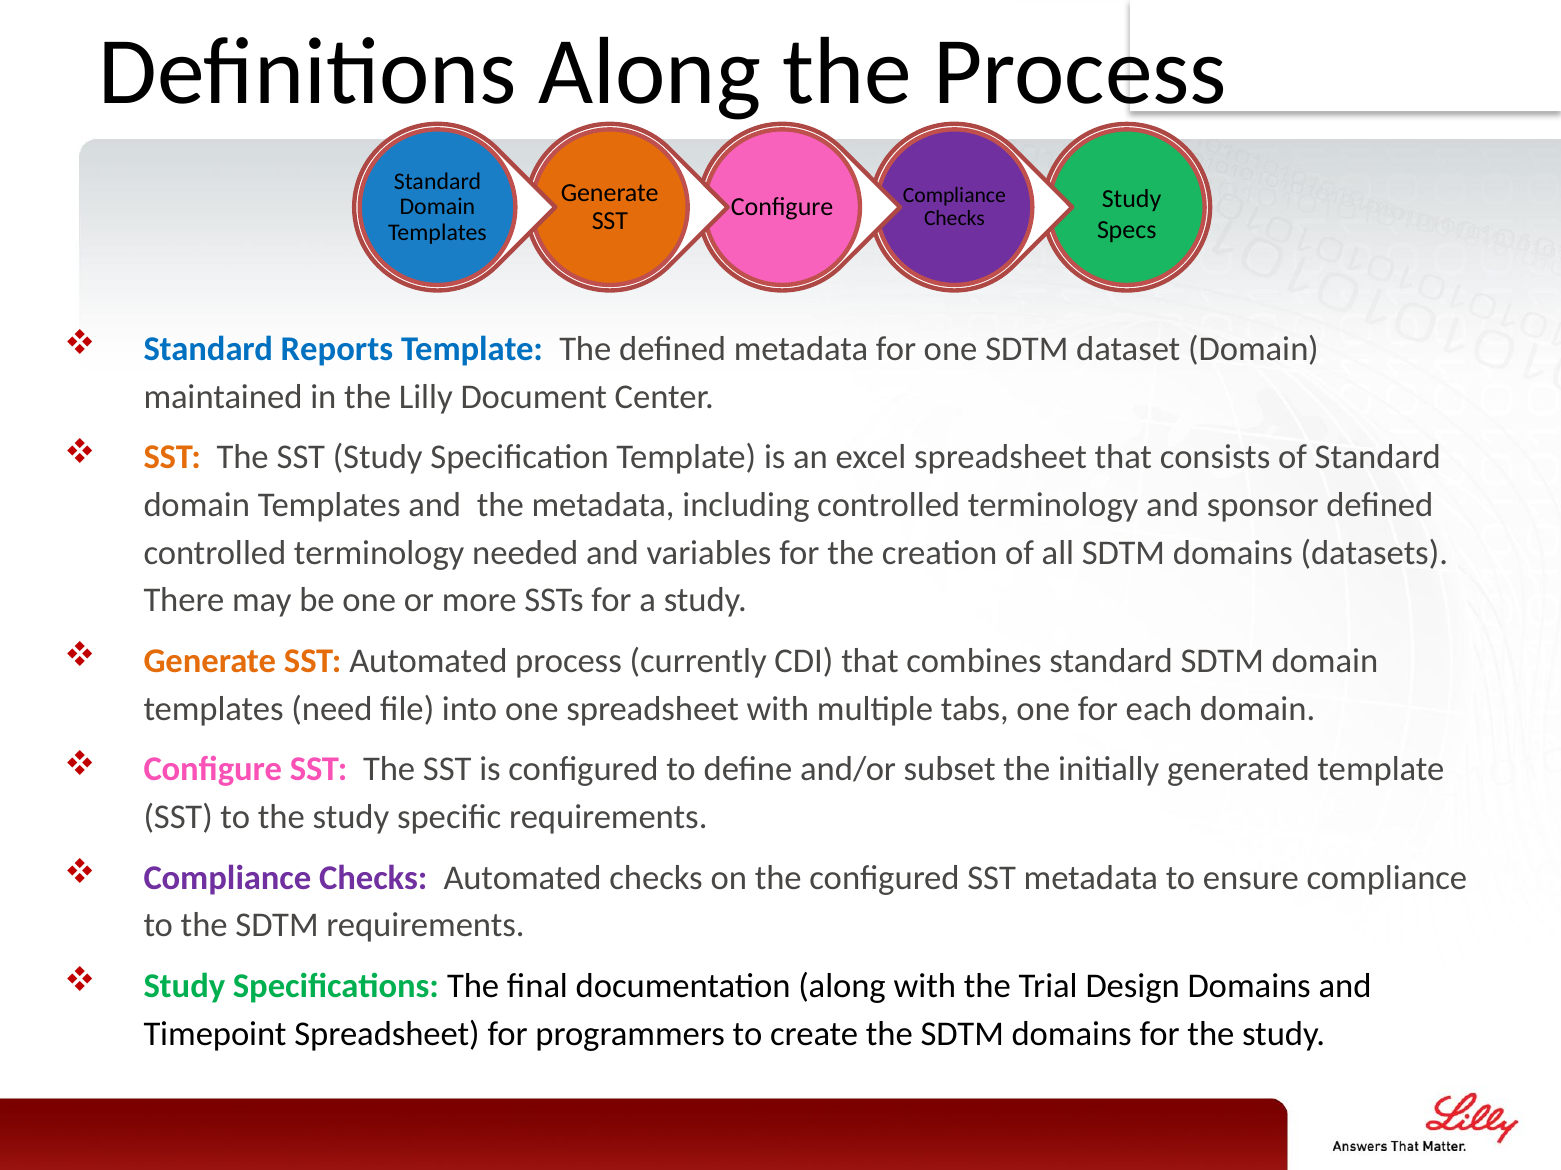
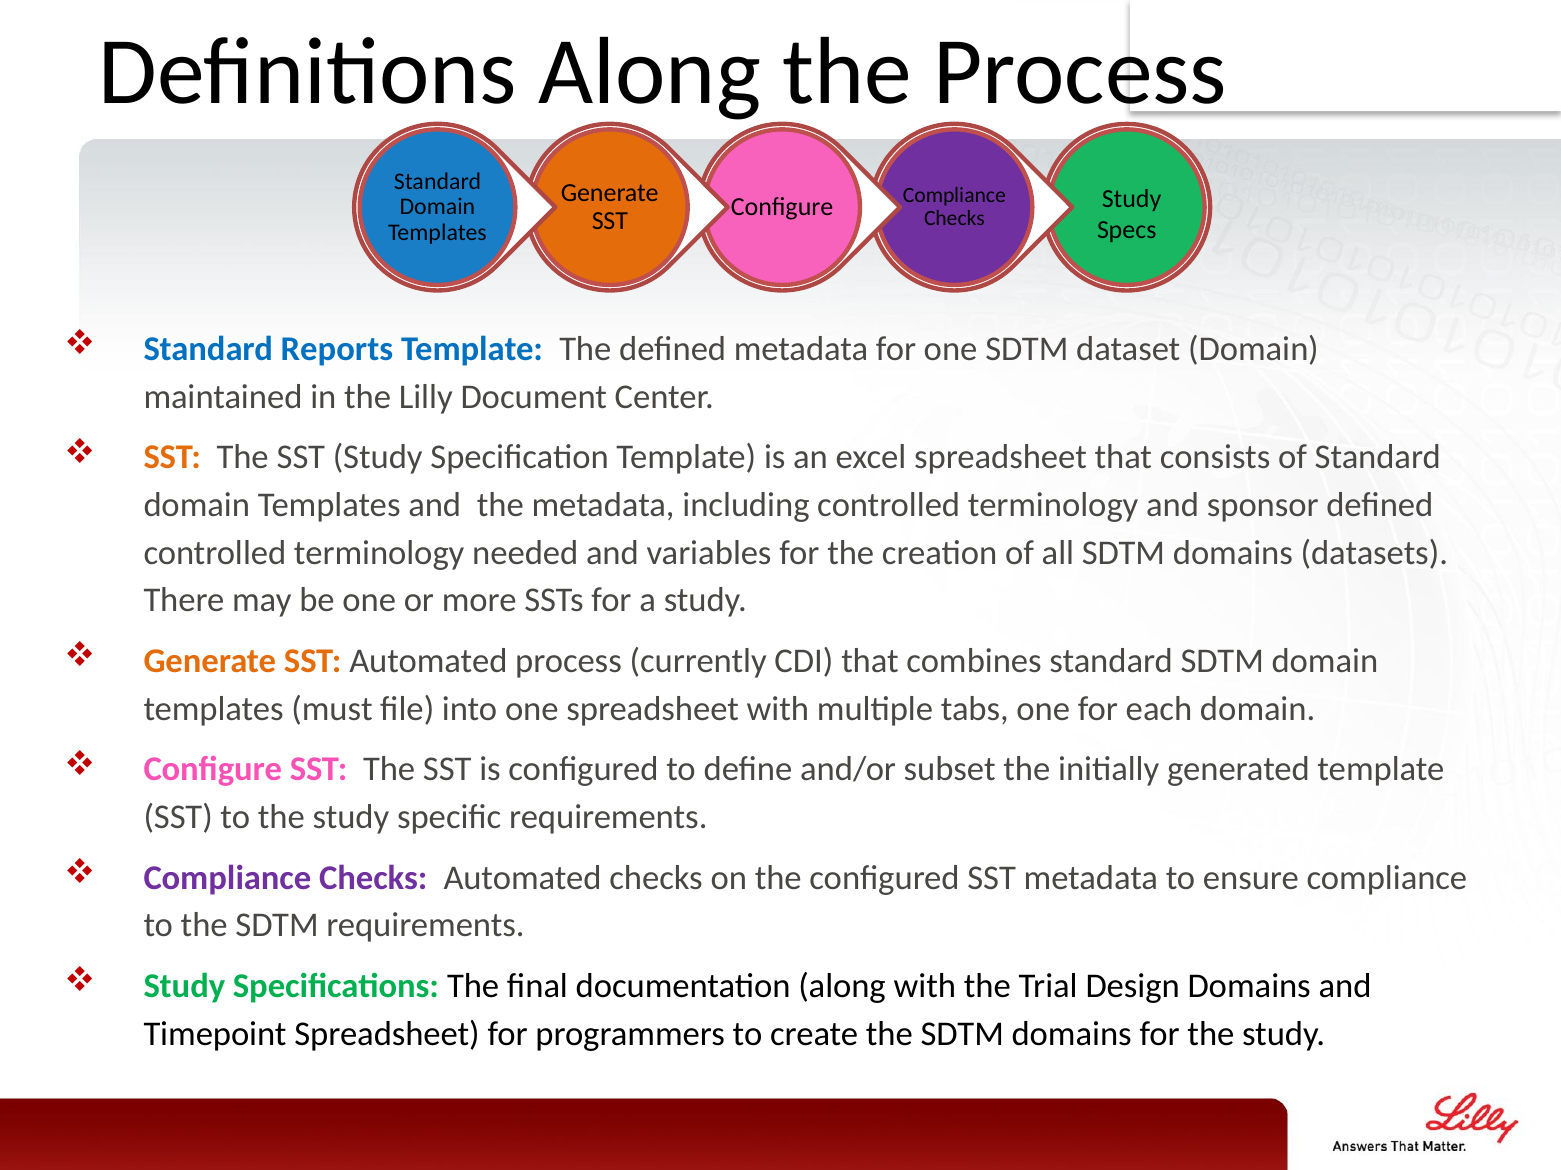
need: need -> must
